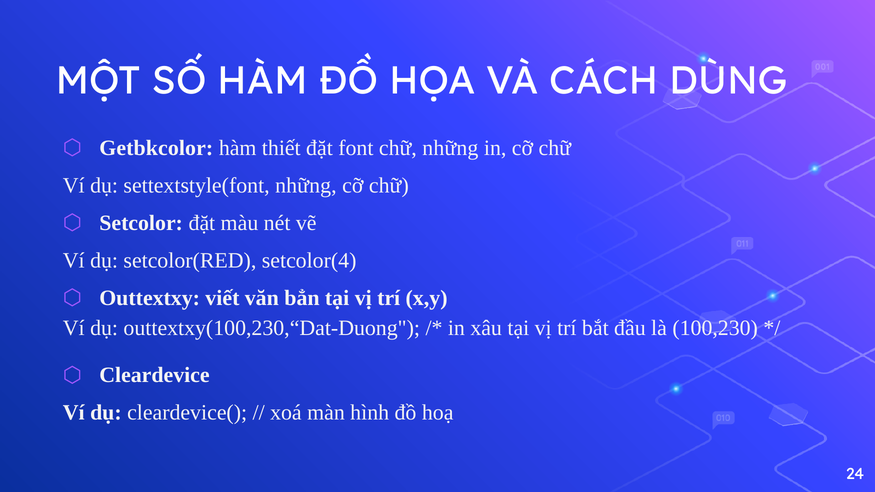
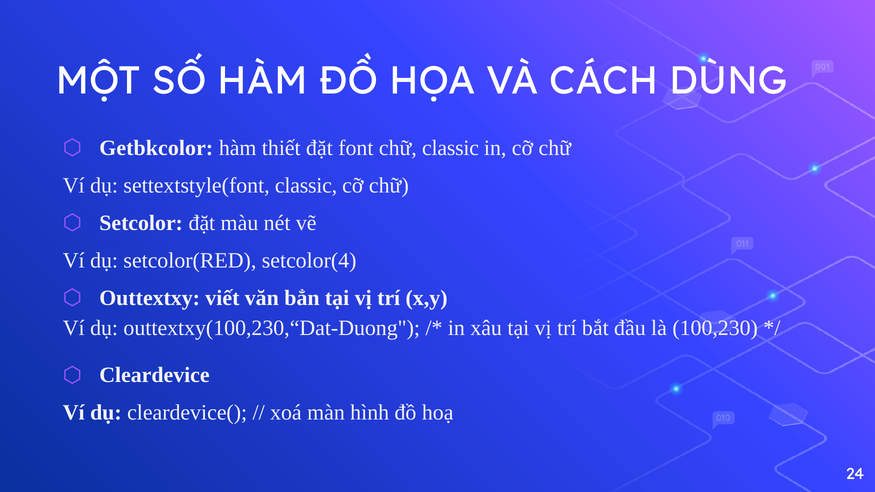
chữ những: những -> classic
settextstyle(font những: những -> classic
